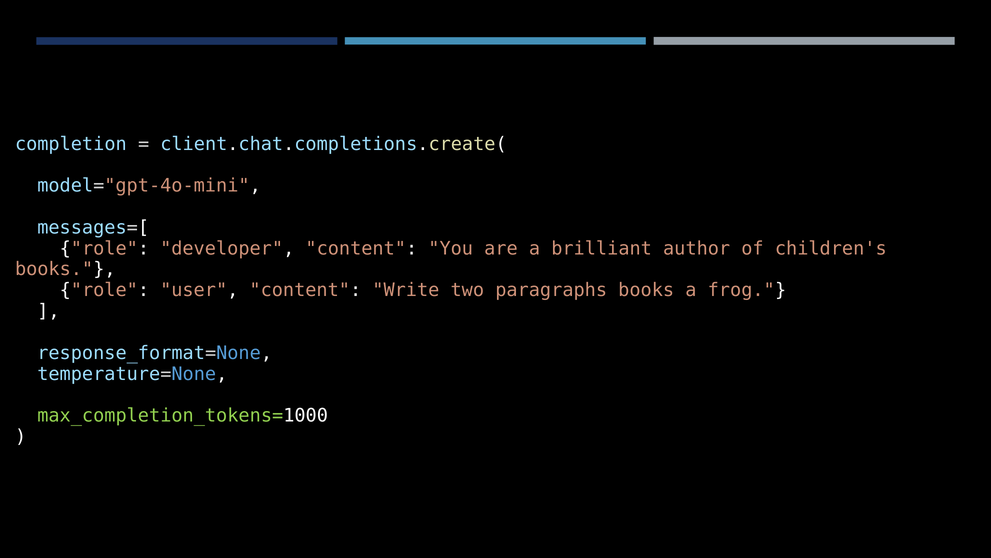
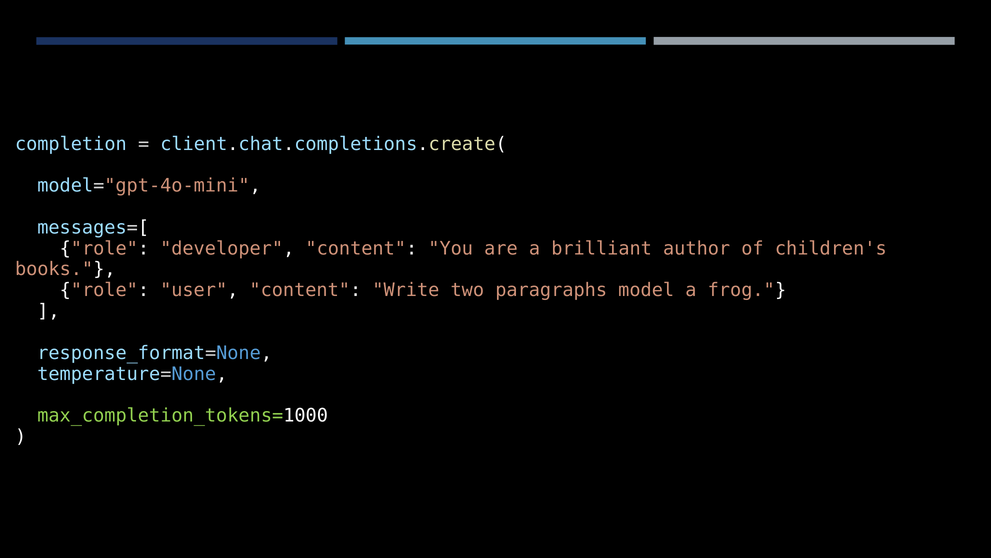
paragraphs books: books -> model
